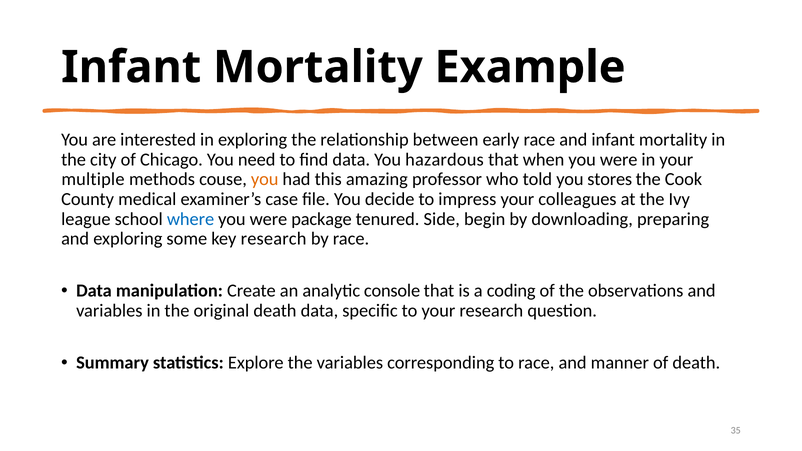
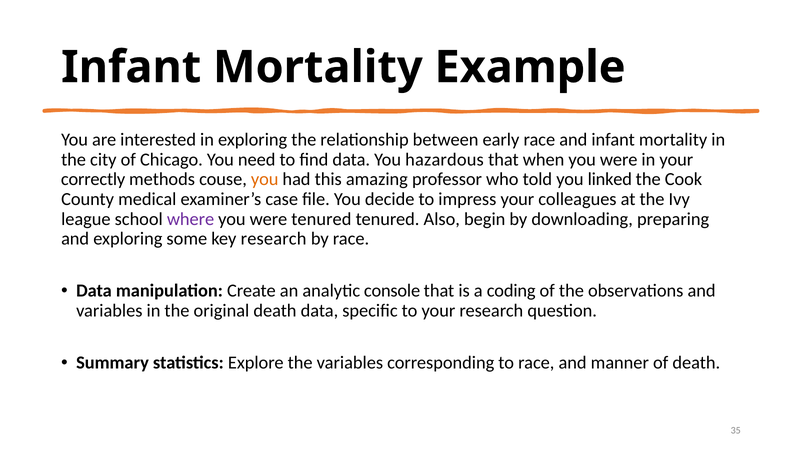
multiple: multiple -> correctly
stores: stores -> linked
where colour: blue -> purple
were package: package -> tenured
Side: Side -> Also
